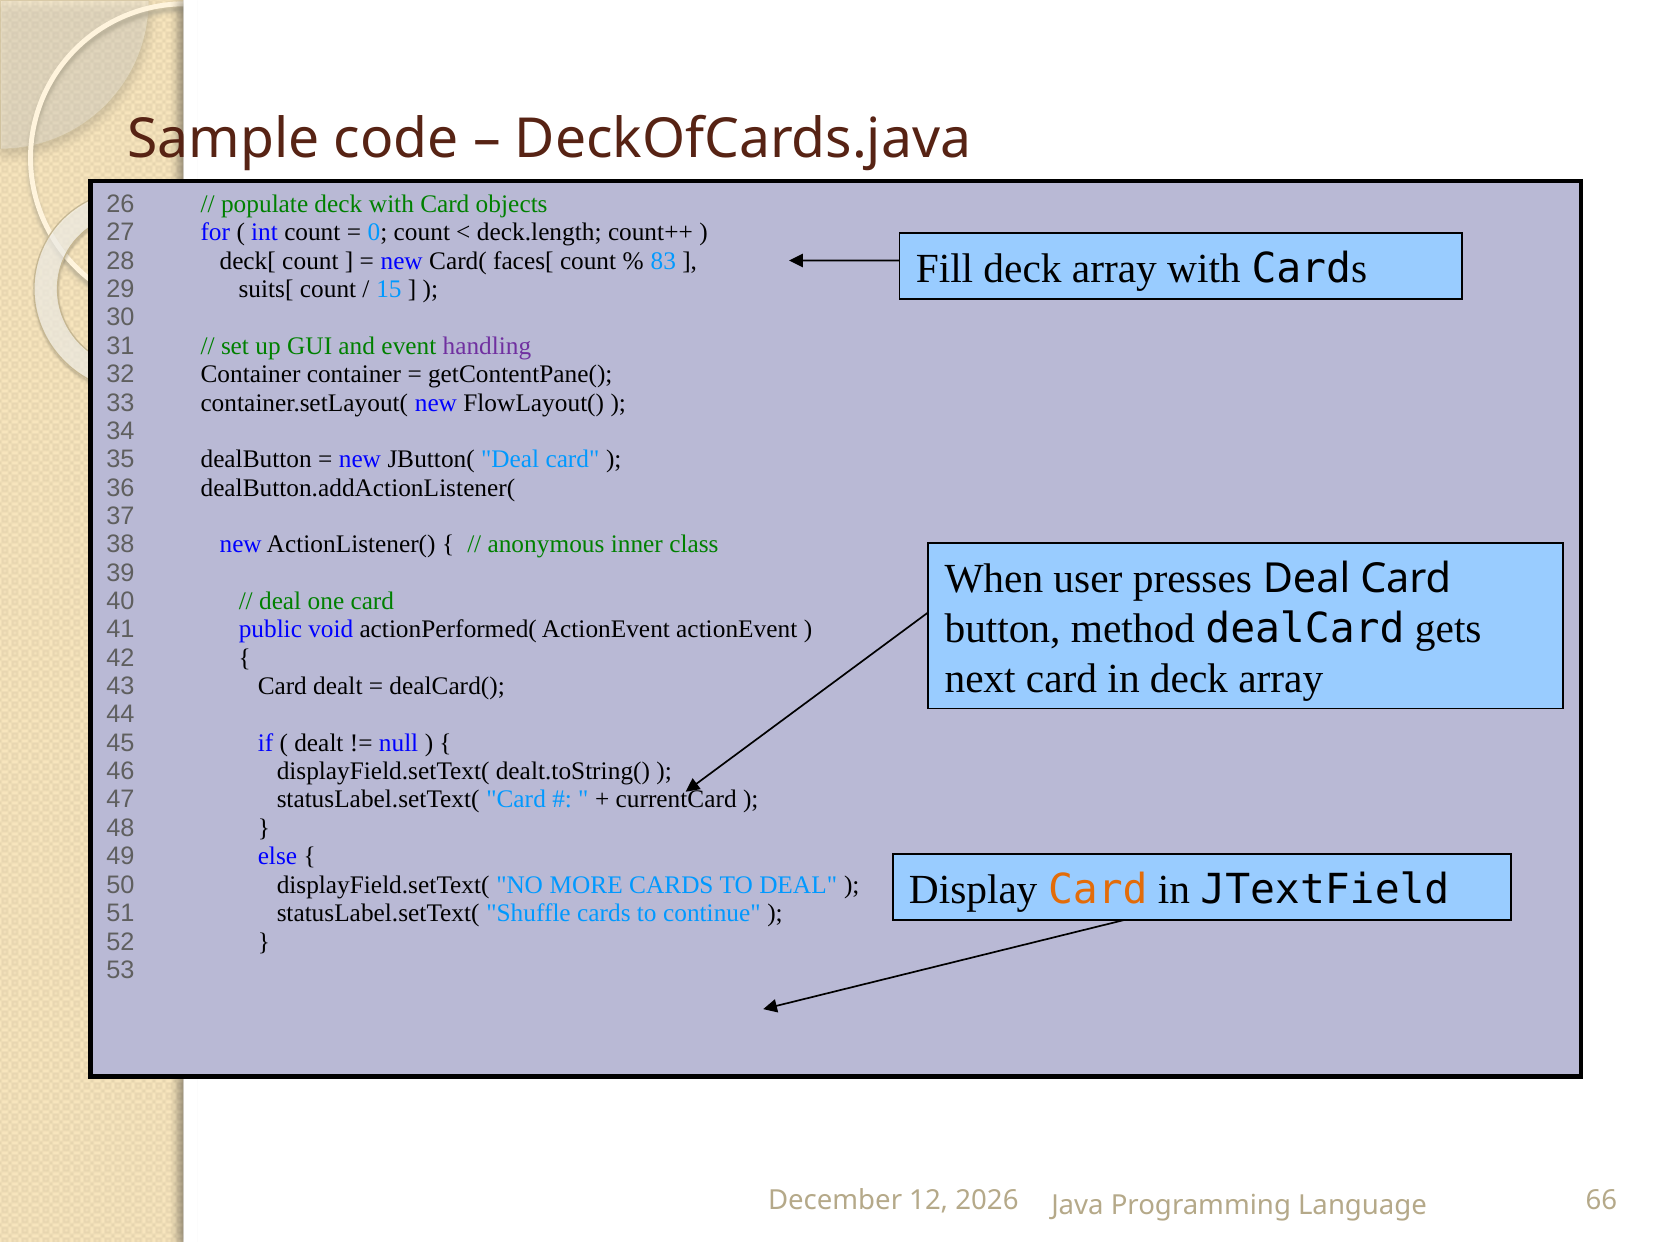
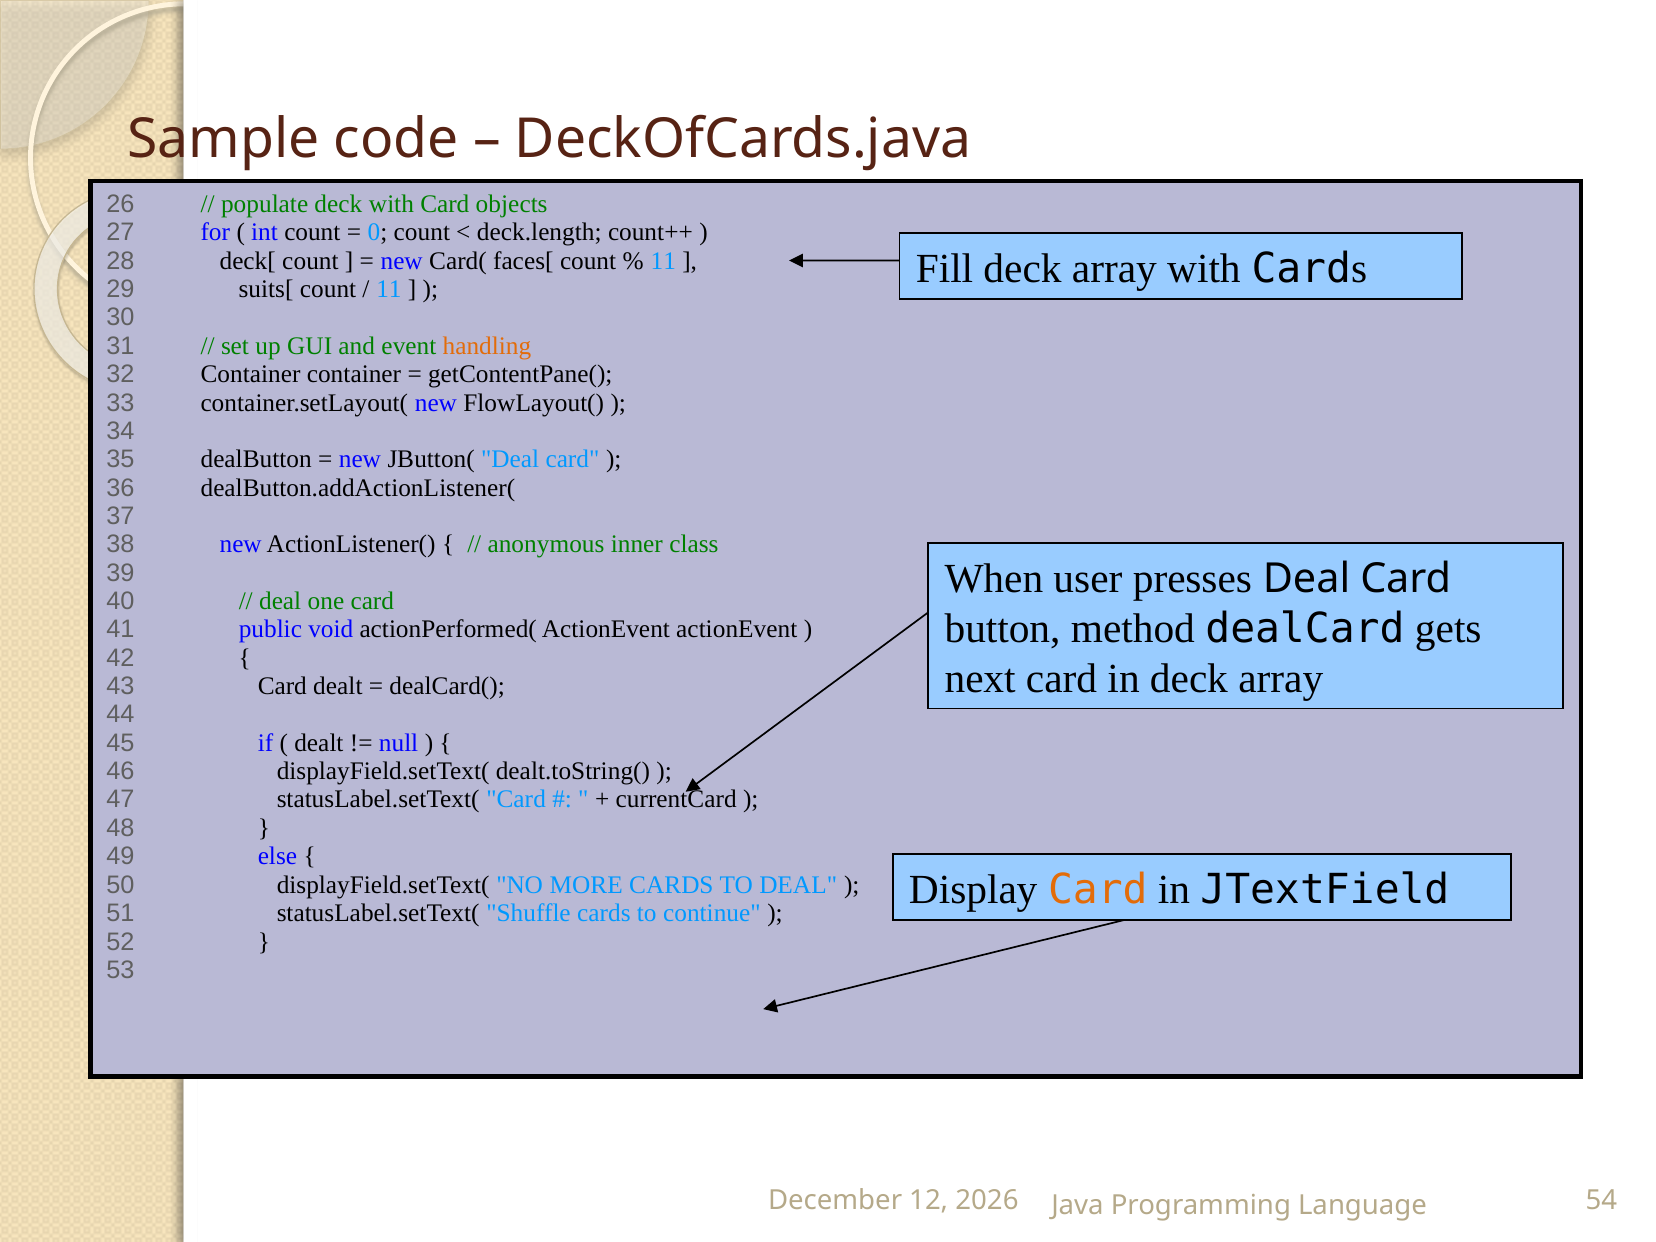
83 at (663, 261): 83 -> 11
15 at (389, 289): 15 -> 11
handling colour: purple -> orange
66: 66 -> 54
